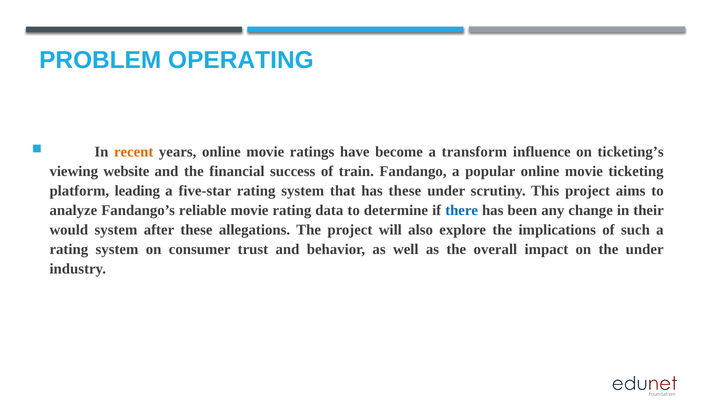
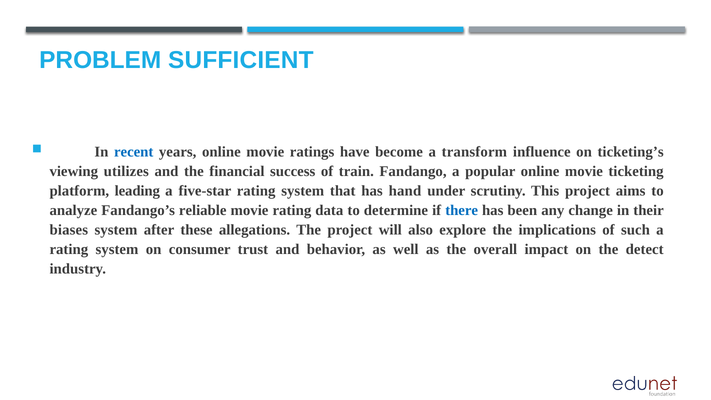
OPERATING: OPERATING -> SUFFICIENT
recent colour: orange -> blue
website: website -> utilizes
has these: these -> hand
would: would -> biases
the under: under -> detect
